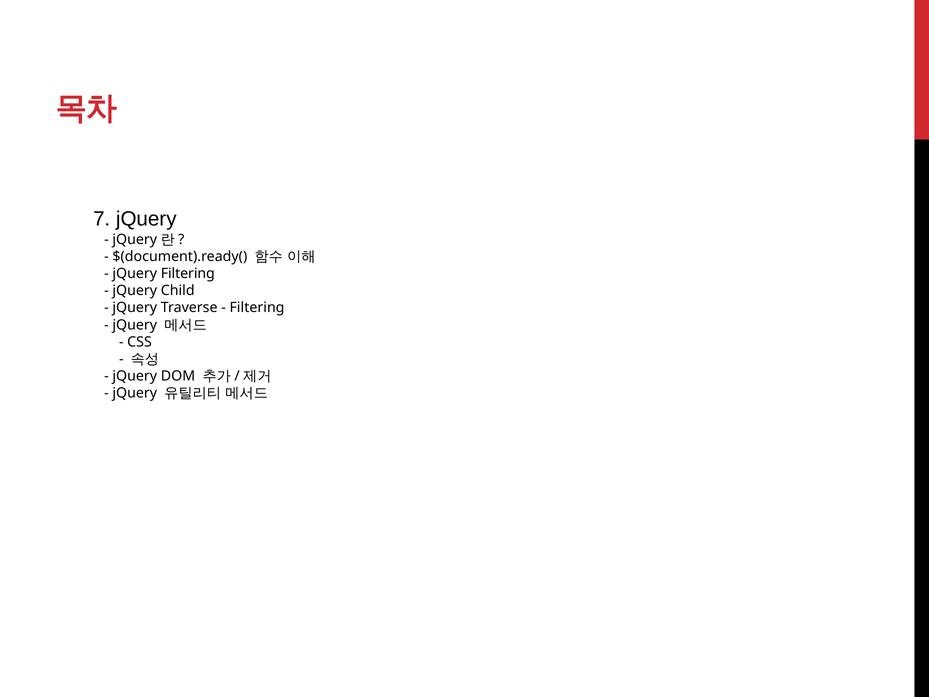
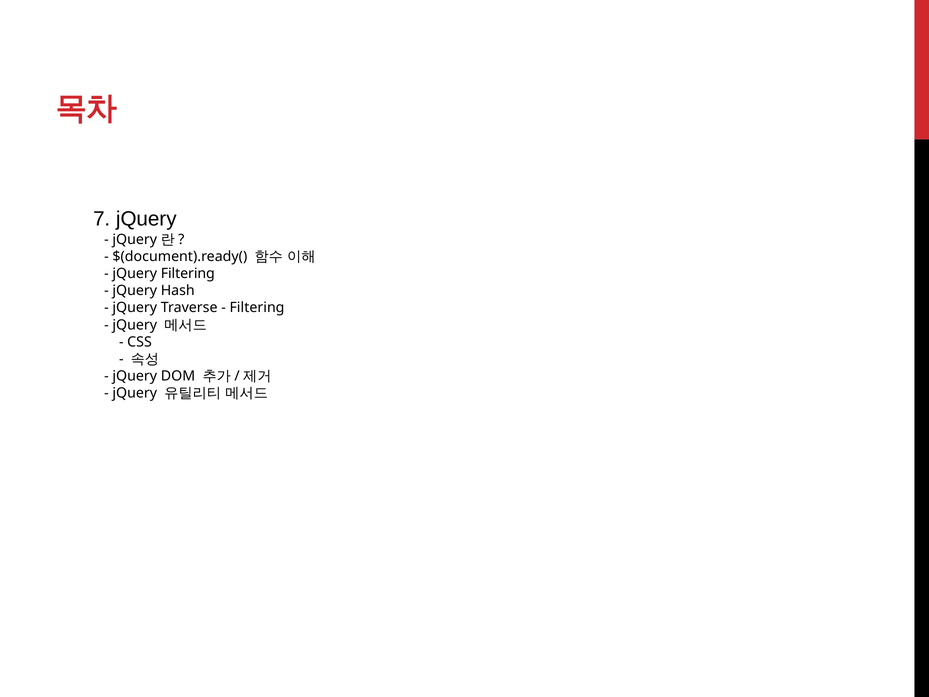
Child: Child -> Hash
